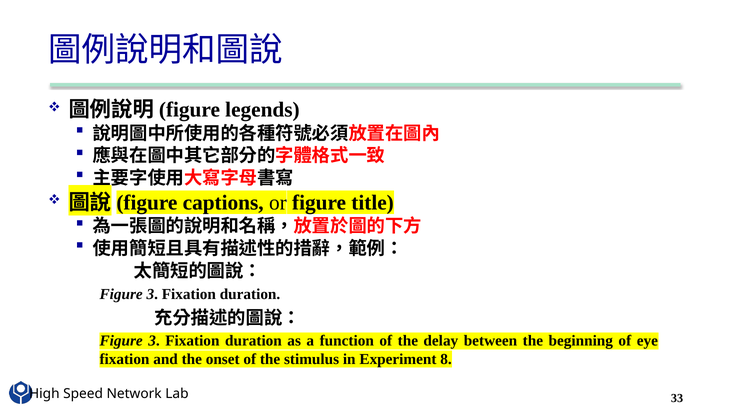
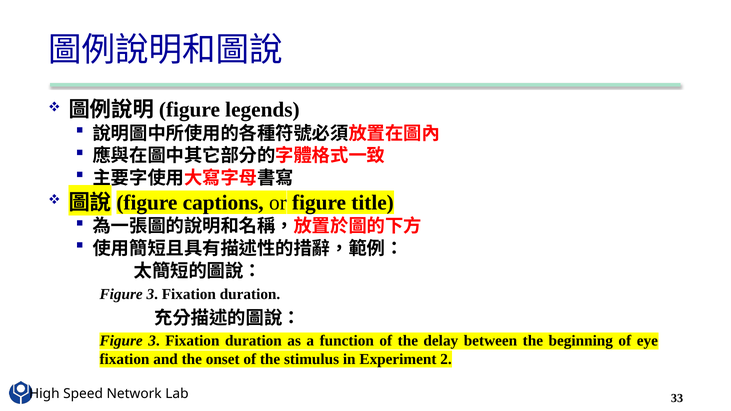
8: 8 -> 2
